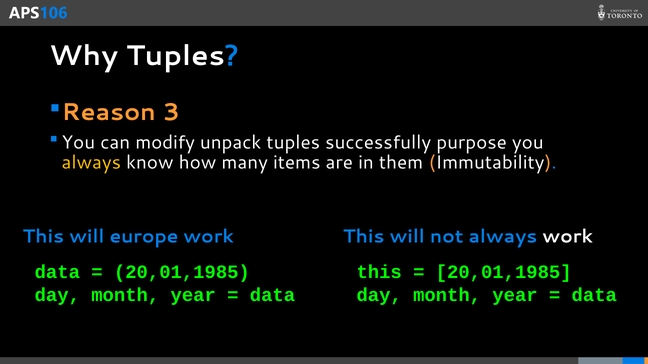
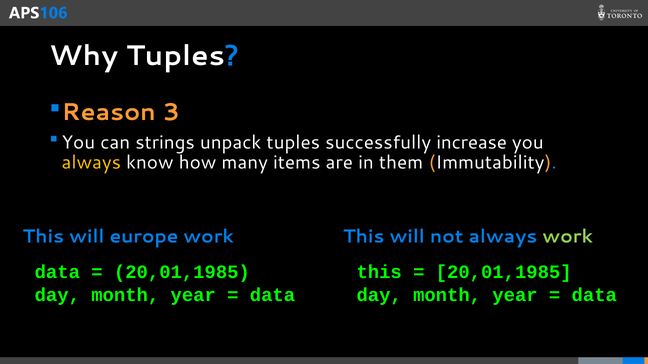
modify: modify -> strings
purpose: purpose -> increase
work at (568, 237) colour: white -> light green
